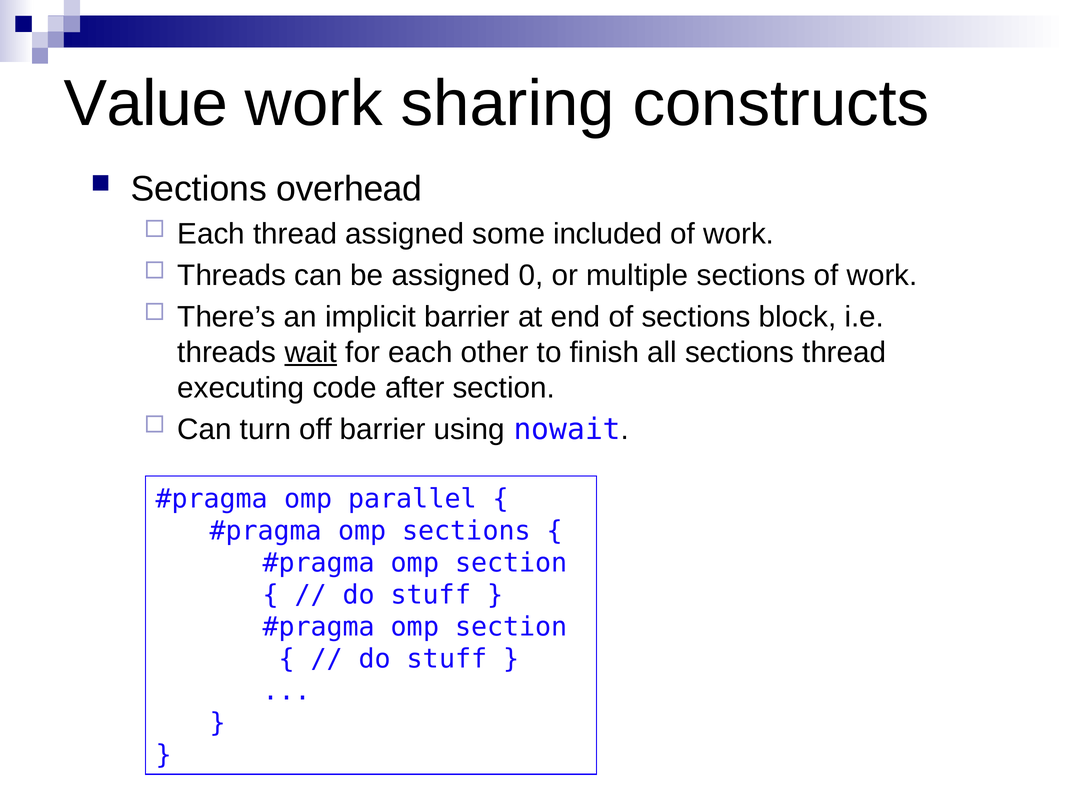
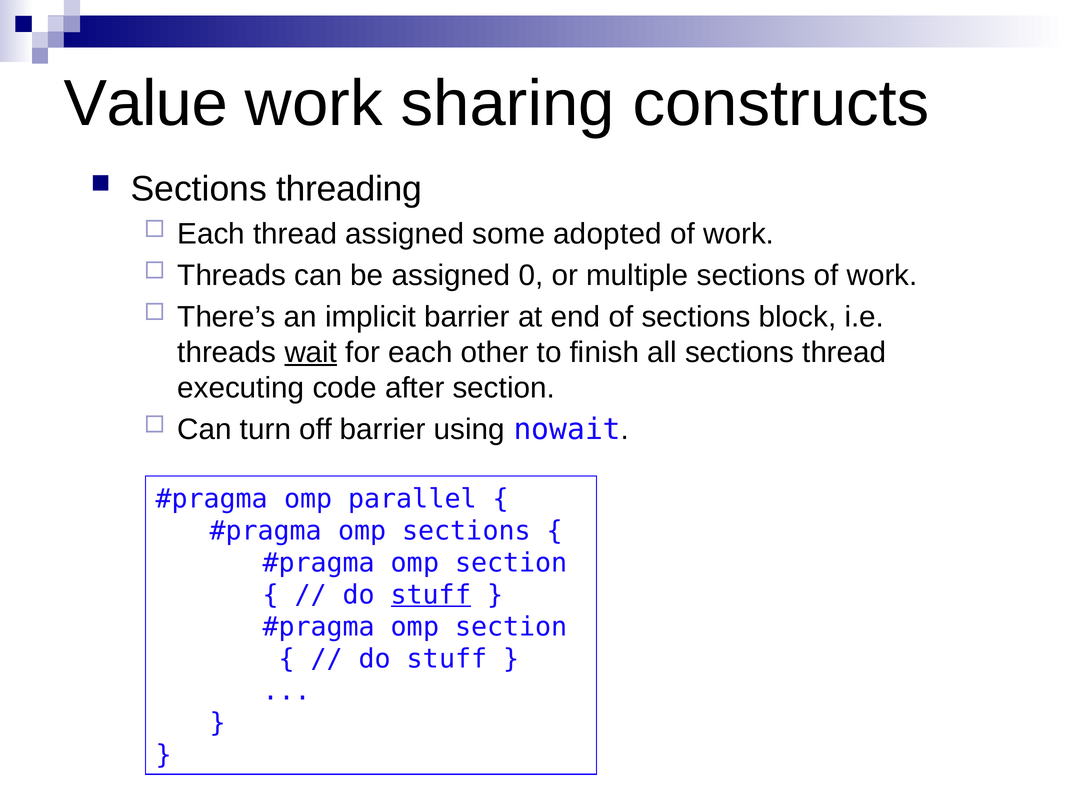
overhead: overhead -> threading
included: included -> adopted
stuff at (431, 595) underline: none -> present
